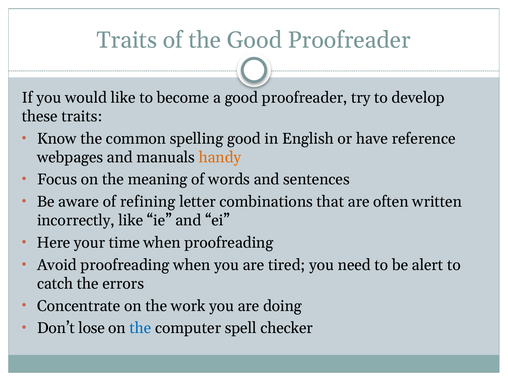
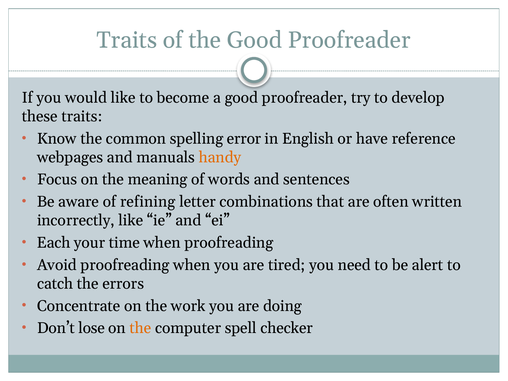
spelling good: good -> error
Here: Here -> Each
the at (140, 328) colour: blue -> orange
